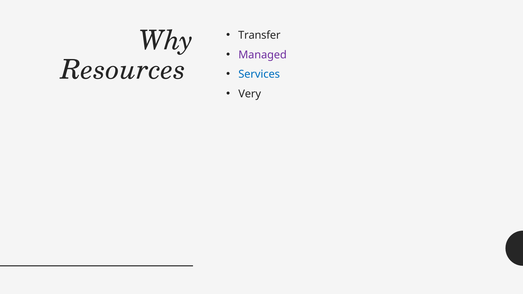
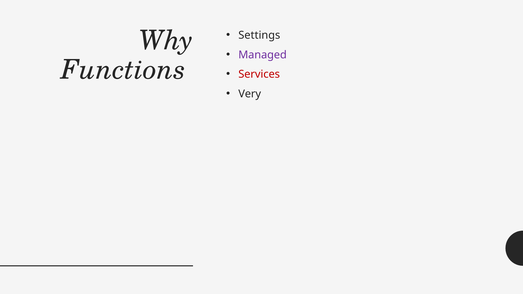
Transfer: Transfer -> Settings
Resources: Resources -> Functions
Services colour: blue -> red
